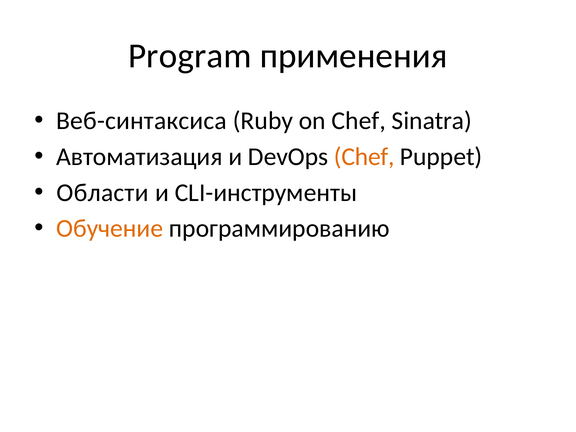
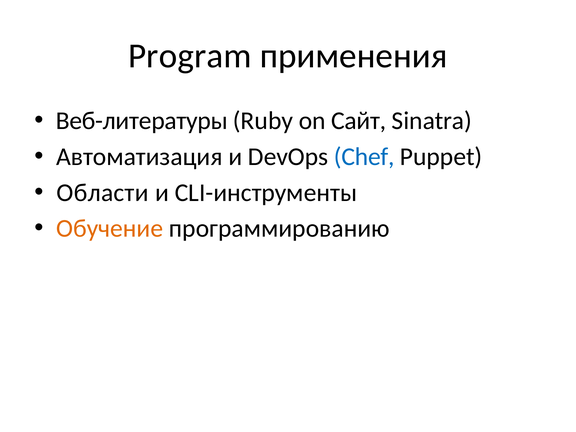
Веб-синтаксиса: Веб-синтаксиса -> Веб-литературы
on Chef: Chef -> Сайт
Chef at (364, 157) colour: orange -> blue
